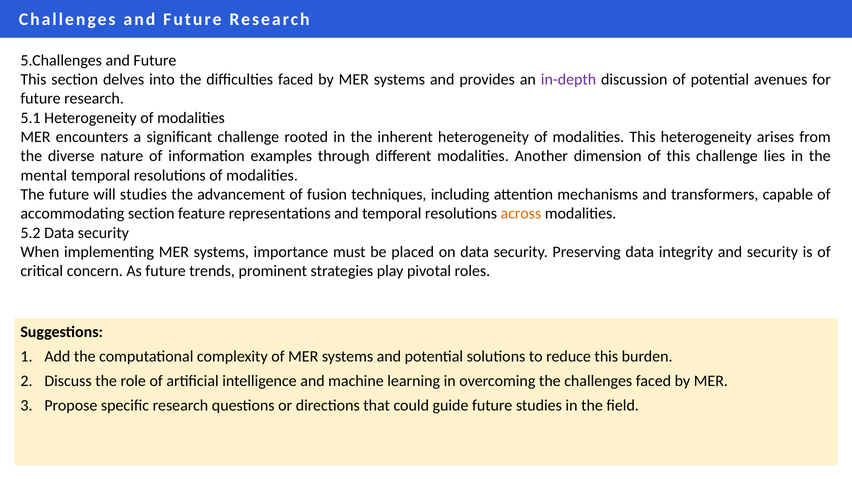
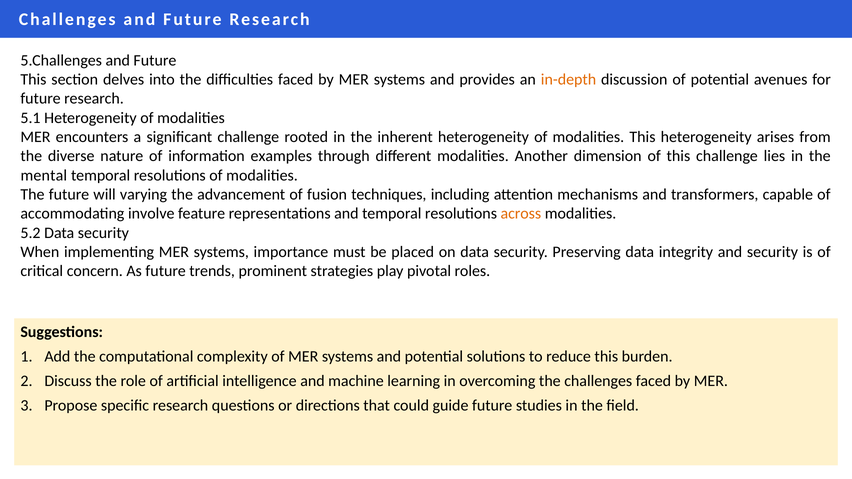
in-depth colour: purple -> orange
will studies: studies -> varying
accommodating section: section -> involve
